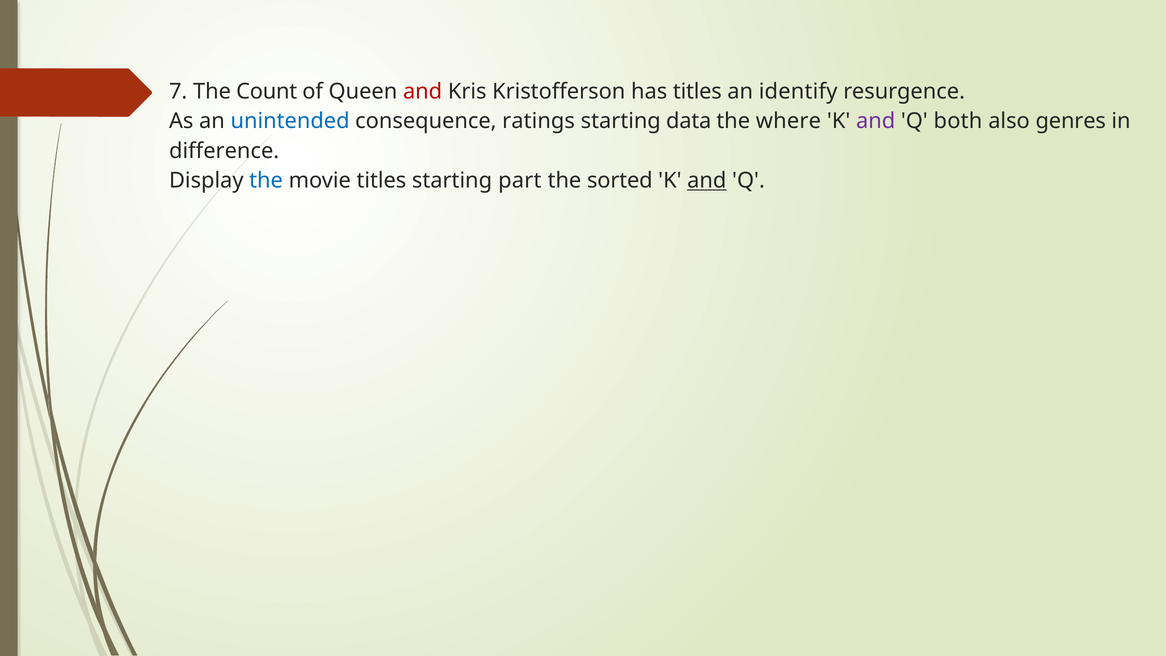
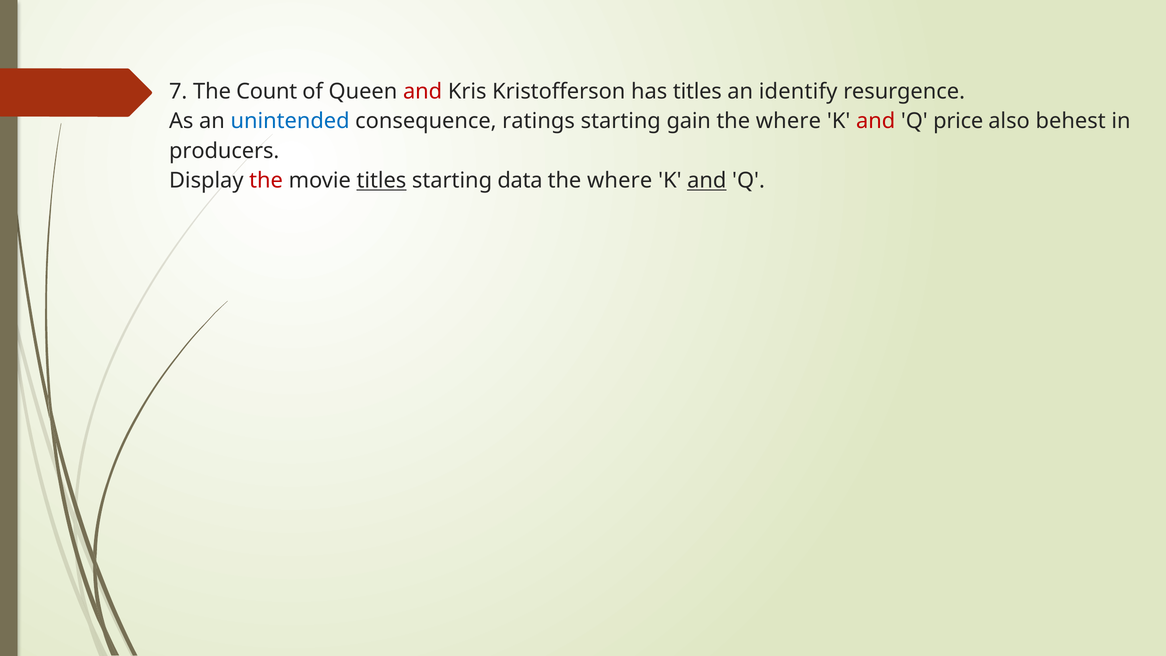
data: data -> gain
and at (876, 121) colour: purple -> red
both: both -> price
genres: genres -> behest
difference: difference -> producers
the at (266, 181) colour: blue -> red
titles at (381, 181) underline: none -> present
part: part -> data
sorted at (620, 181): sorted -> where
